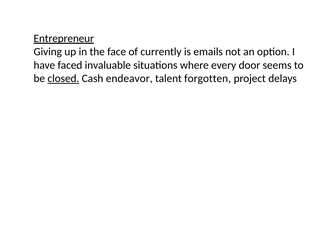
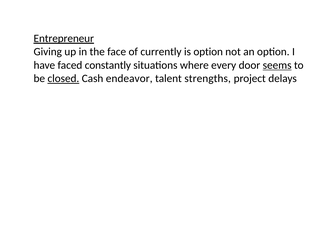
is emails: emails -> option
invaluable: invaluable -> constantly
seems underline: none -> present
forgotten: forgotten -> strengths
